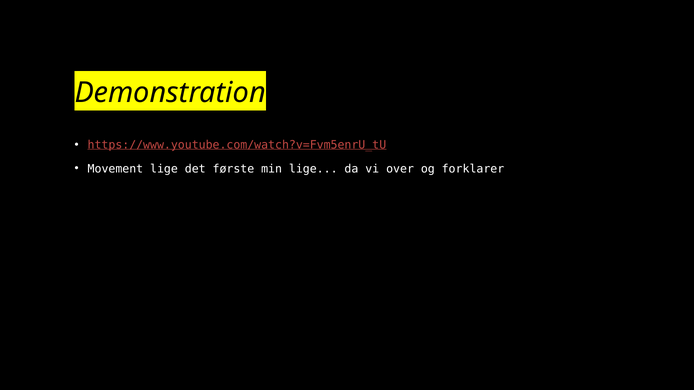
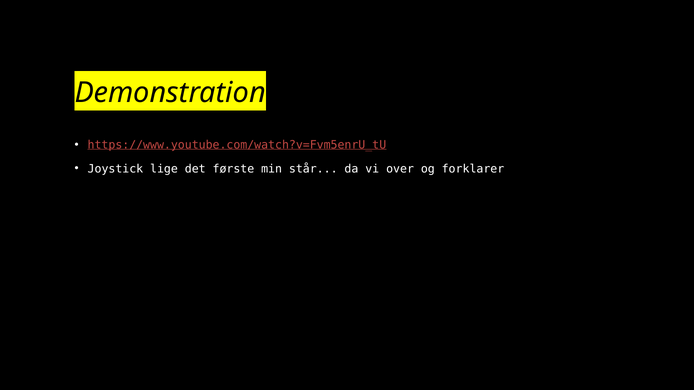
Movement: Movement -> Joystick
min lige: lige -> står
